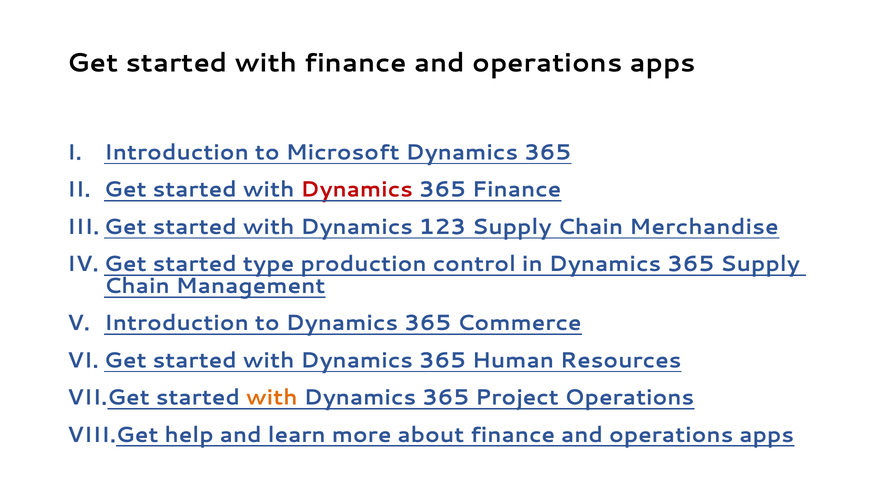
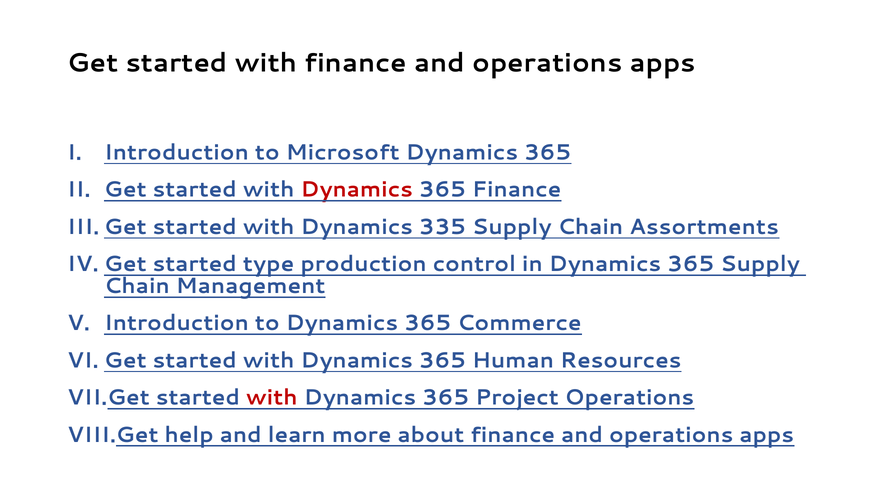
123: 123 -> 335
Merchandise: Merchandise -> Assortments
with at (272, 397) colour: orange -> red
